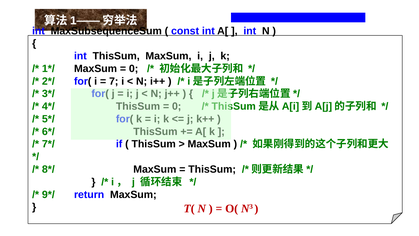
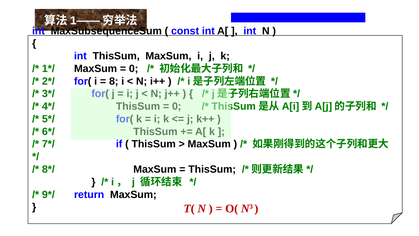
7: 7 -> 8
